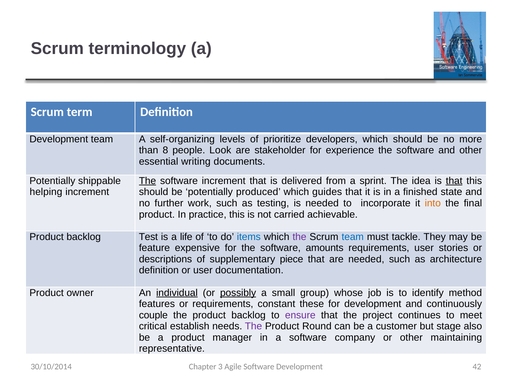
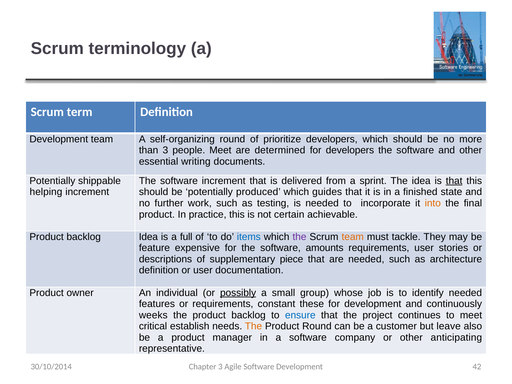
self-organizing levels: levels -> round
than 8: 8 -> 3
people Look: Look -> Meet
stakeholder: stakeholder -> determined
for experience: experience -> developers
The at (147, 181) underline: present -> none
carried: carried -> certain
backlog Test: Test -> Idea
life: life -> full
team at (353, 237) colour: blue -> orange
individual underline: present -> none
identify method: method -> needed
couple: couple -> weeks
ensure colour: purple -> blue
The at (253, 326) colour: purple -> orange
stage: stage -> leave
maintaining: maintaining -> anticipating
